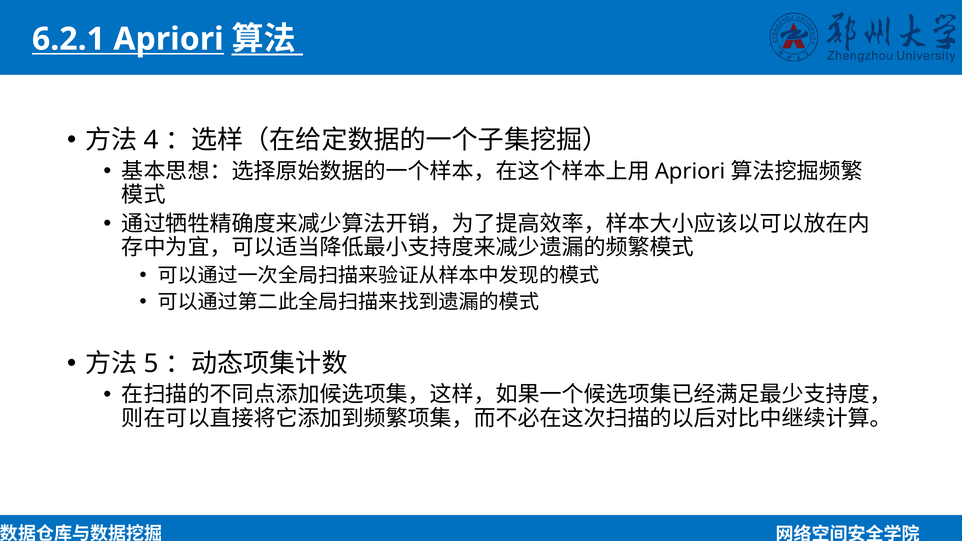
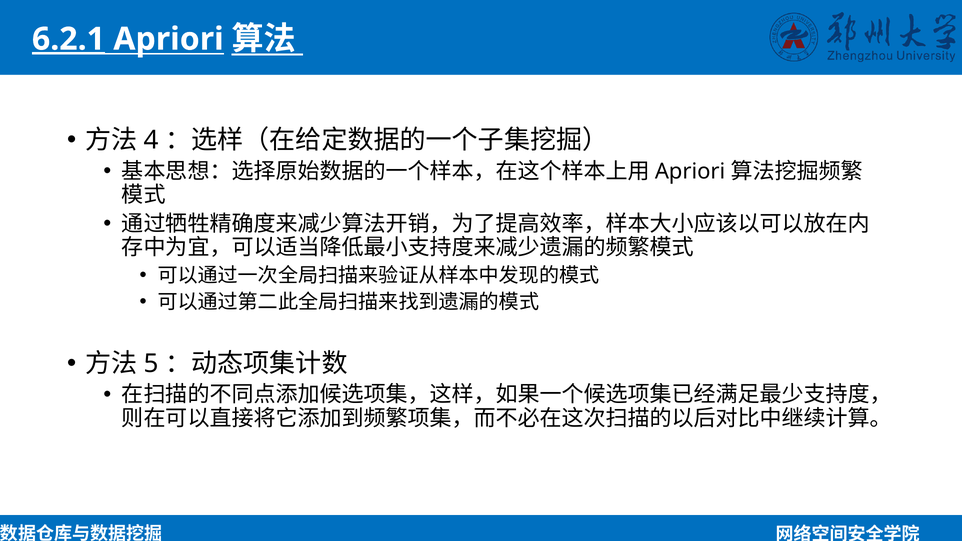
6.2.1 underline: none -> present
